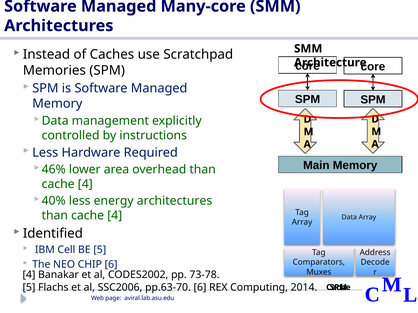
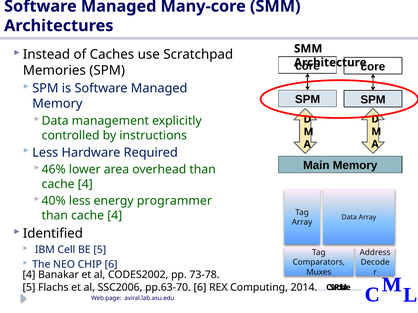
energy architectures: architectures -> programmer
